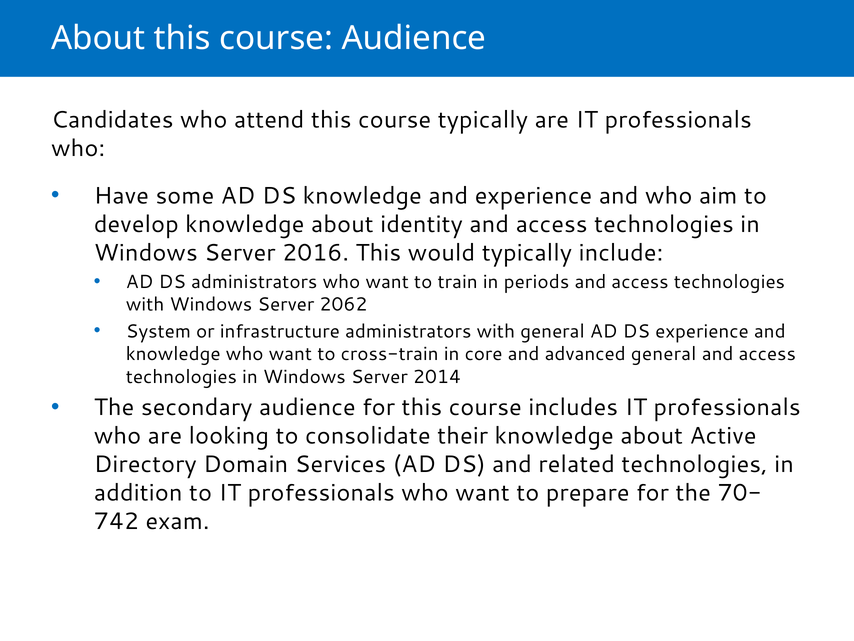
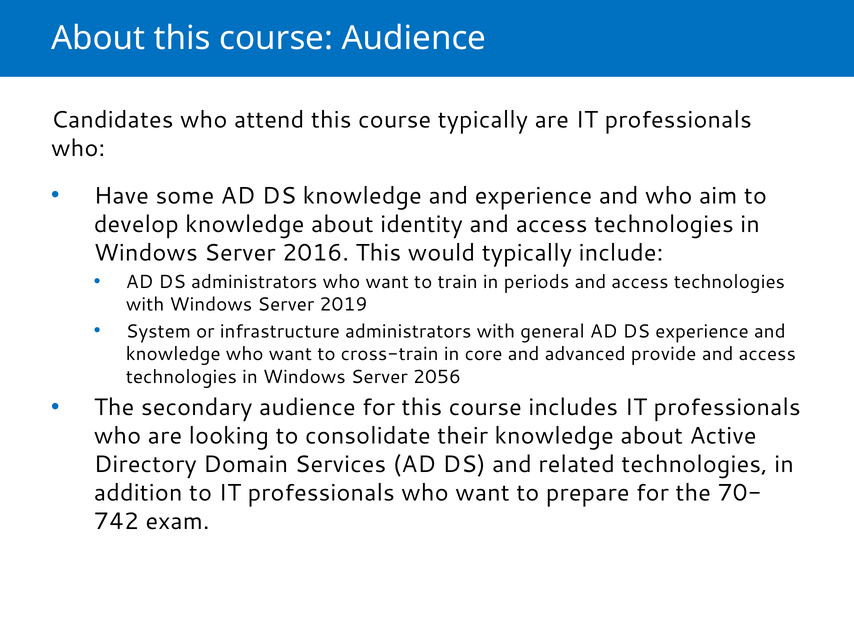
2062: 2062 -> 2019
advanced general: general -> provide
2014: 2014 -> 2056
